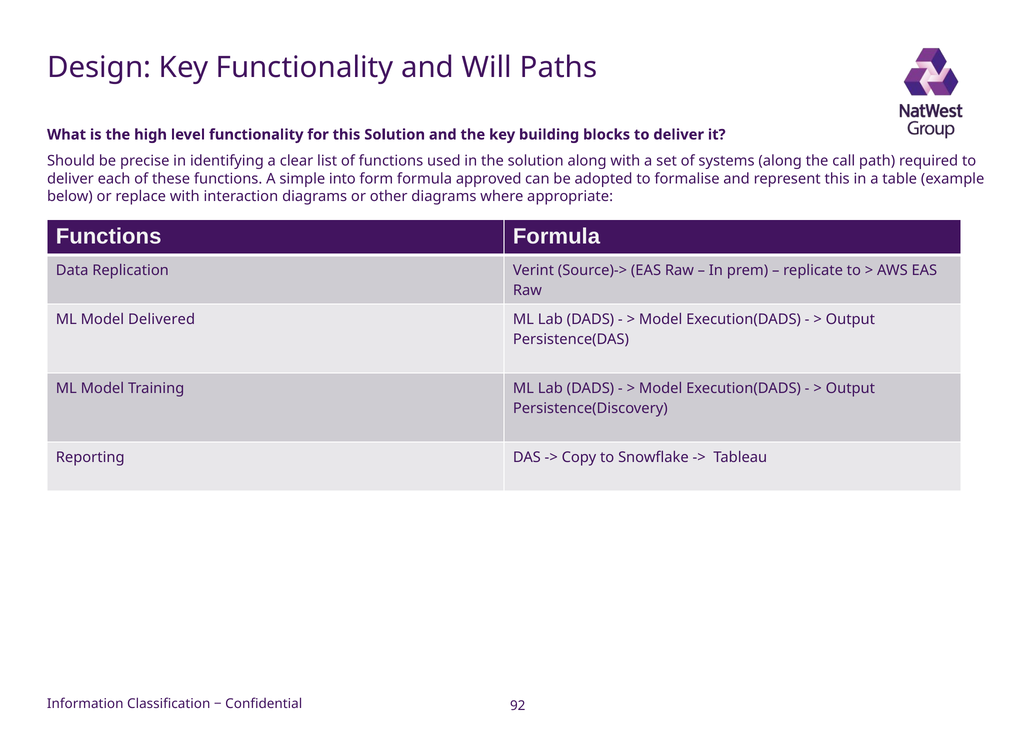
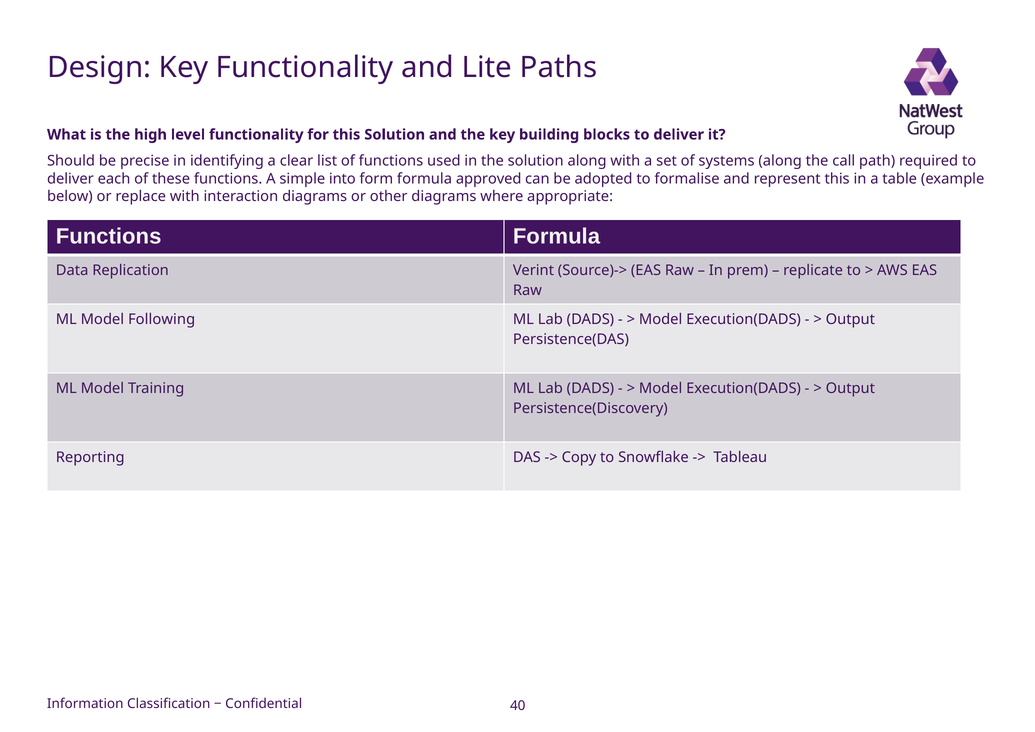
Will: Will -> Lite
Delivered: Delivered -> Following
92: 92 -> 40
